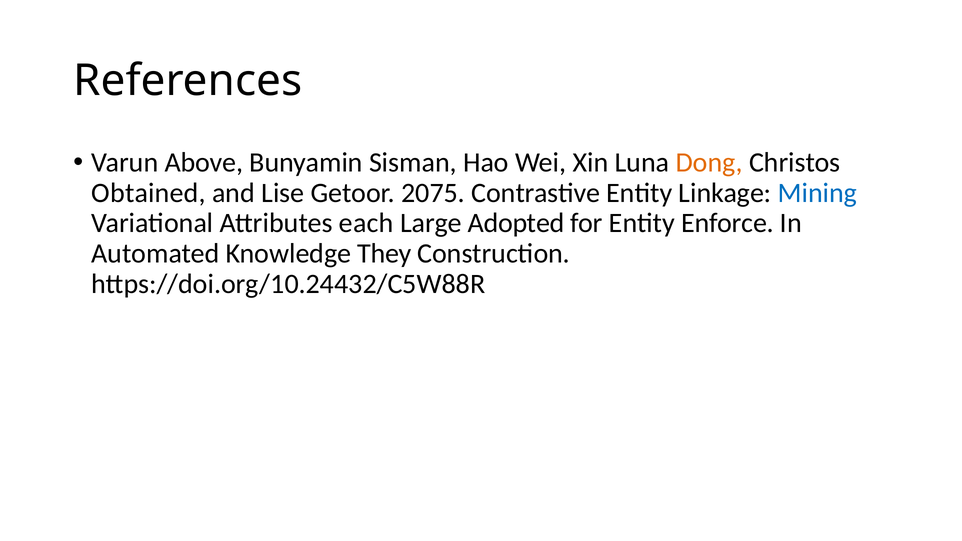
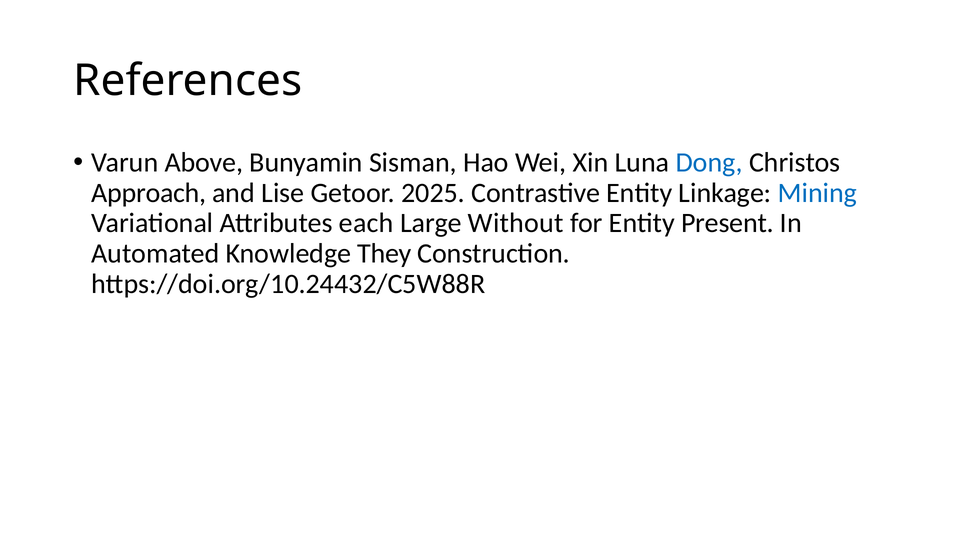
Dong colour: orange -> blue
Obtained: Obtained -> Approach
2075: 2075 -> 2025
Adopted: Adopted -> Without
Enforce: Enforce -> Present
